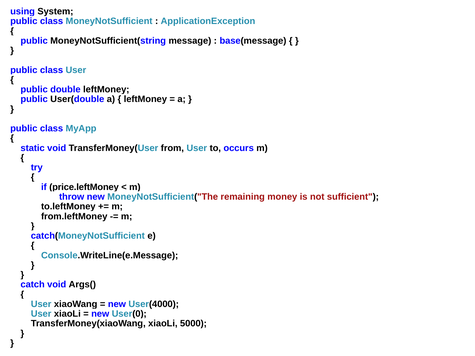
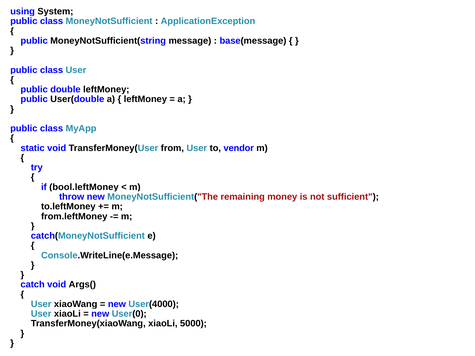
occurs: occurs -> vendor
price.leftMoney: price.leftMoney -> bool.leftMoney
